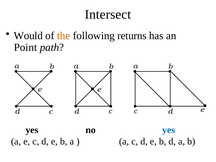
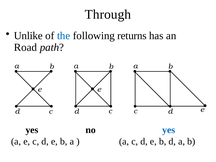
Intersect: Intersect -> Through
Would: Would -> Unlike
the colour: orange -> blue
Point: Point -> Road
